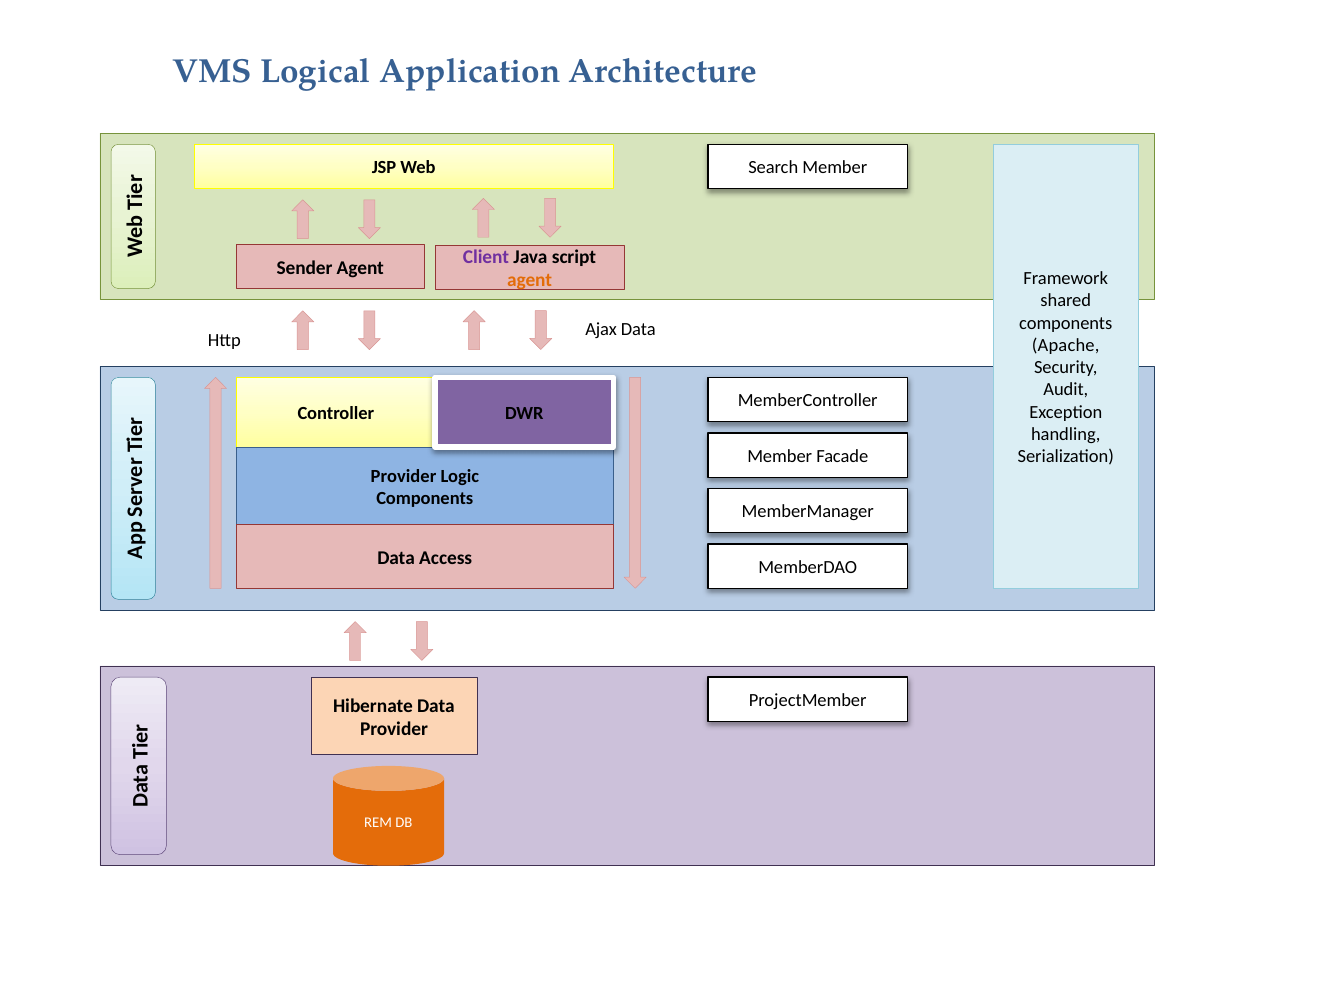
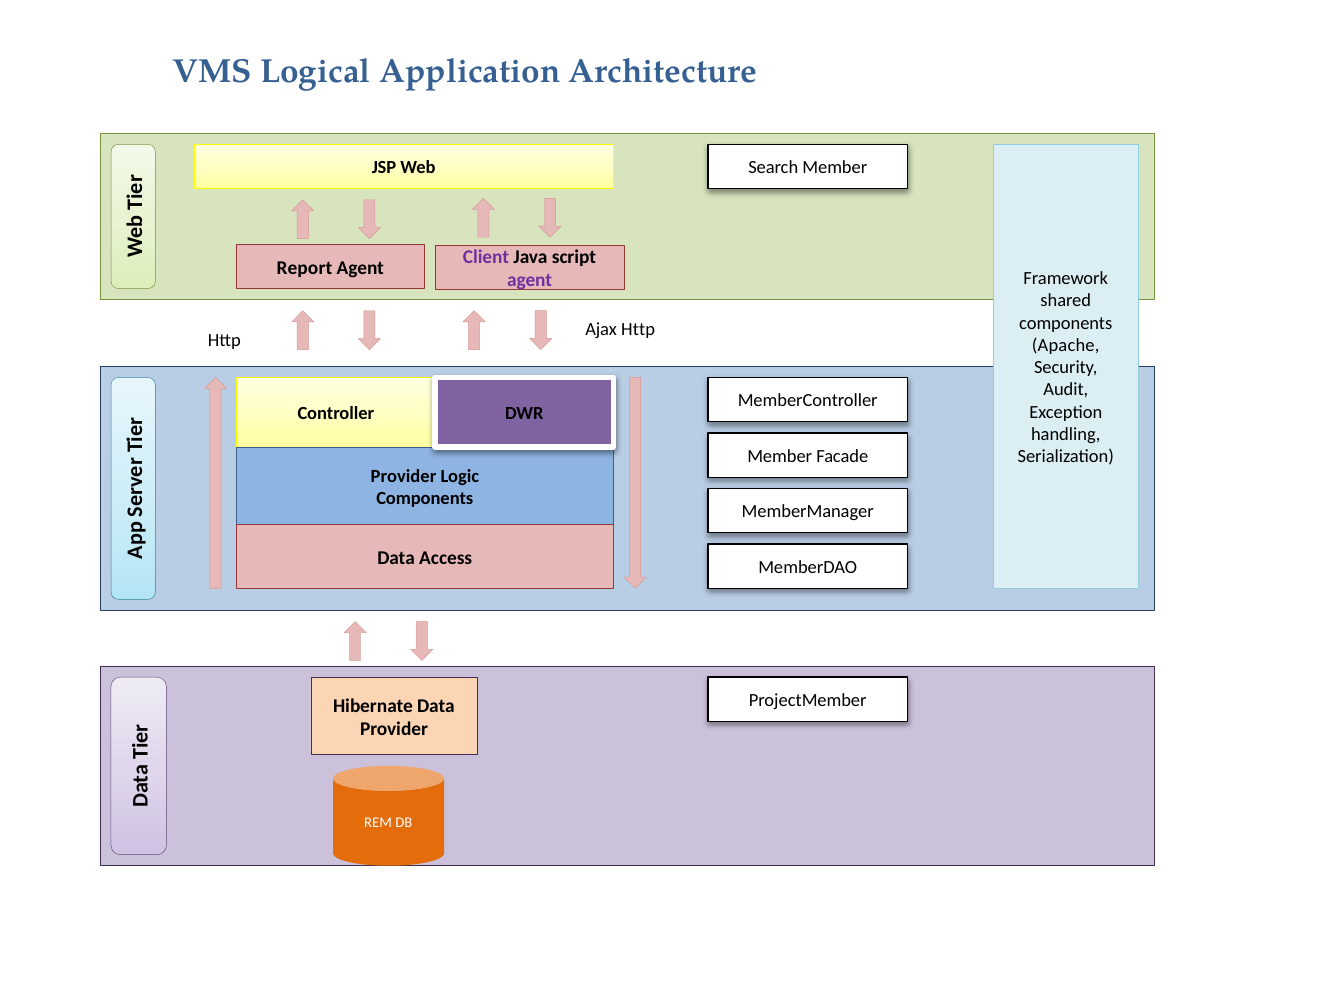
Sender: Sender -> Report
agent at (530, 281) colour: orange -> purple
Ajax Data: Data -> Http
